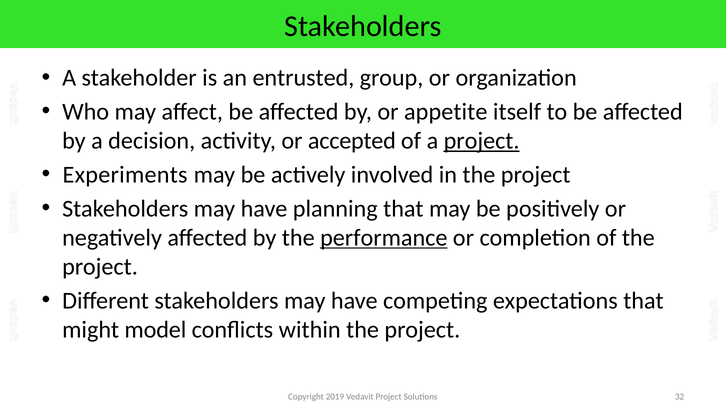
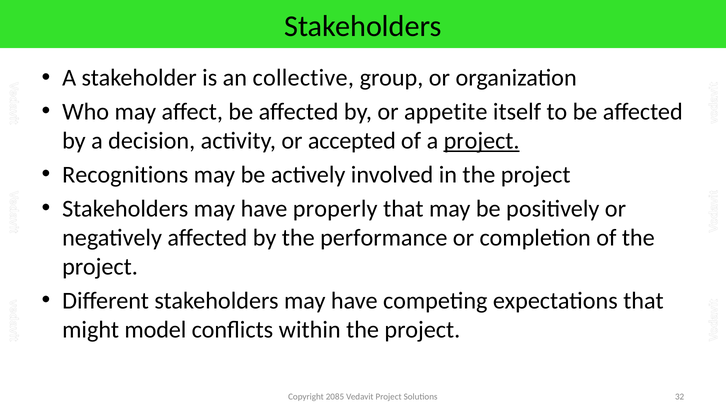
entrusted: entrusted -> collective
Experiments: Experiments -> Recognitions
planning: planning -> properly
performance underline: present -> none
2019: 2019 -> 2085
